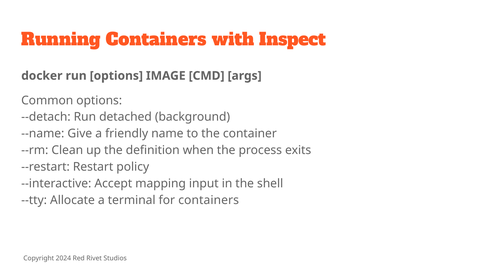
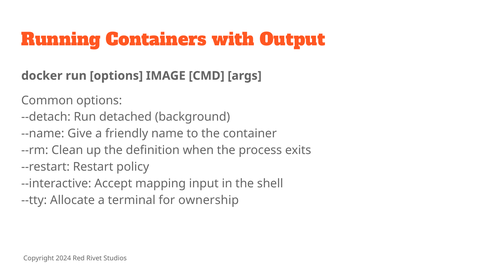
Inspect: Inspect -> Output
for containers: containers -> ownership
